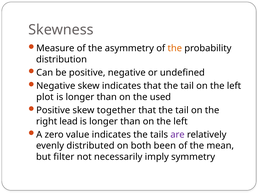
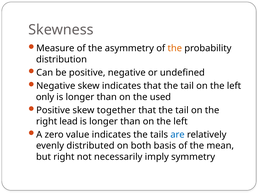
plot: plot -> only
are colour: purple -> blue
been: been -> basis
but filter: filter -> right
